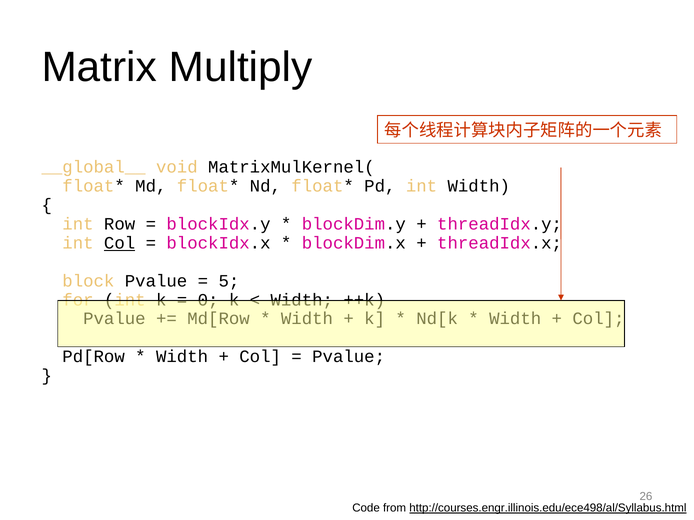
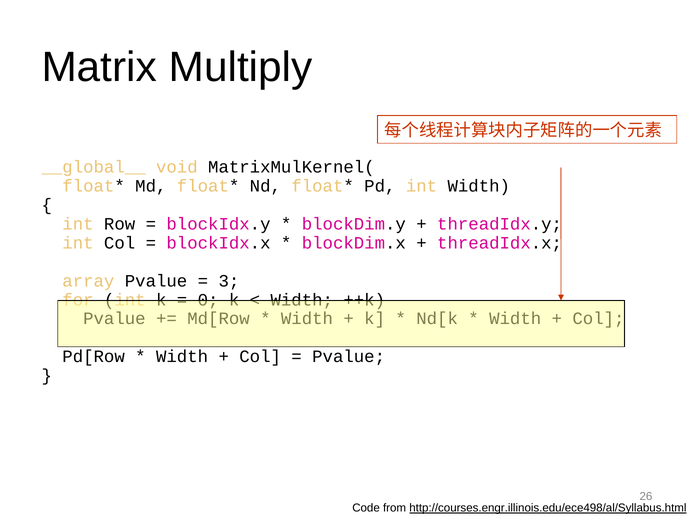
Col at (120, 243) underline: present -> none
block: block -> array
5: 5 -> 3
